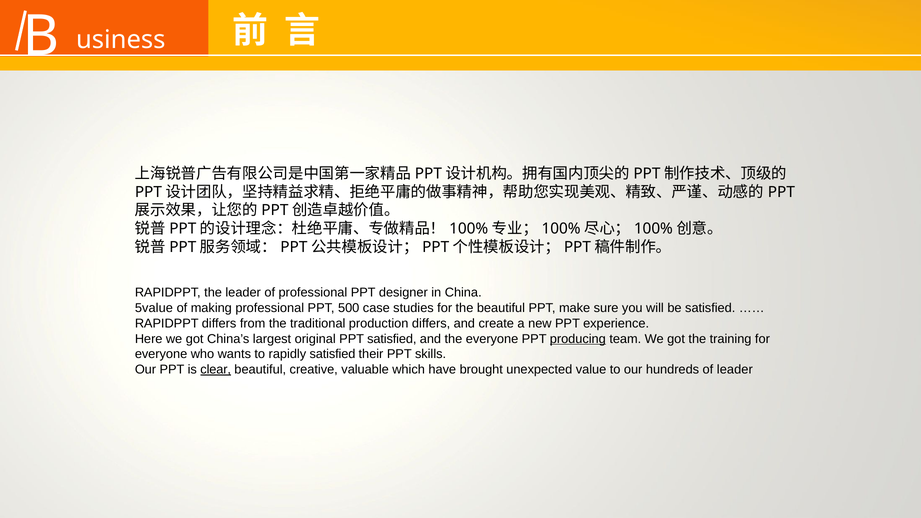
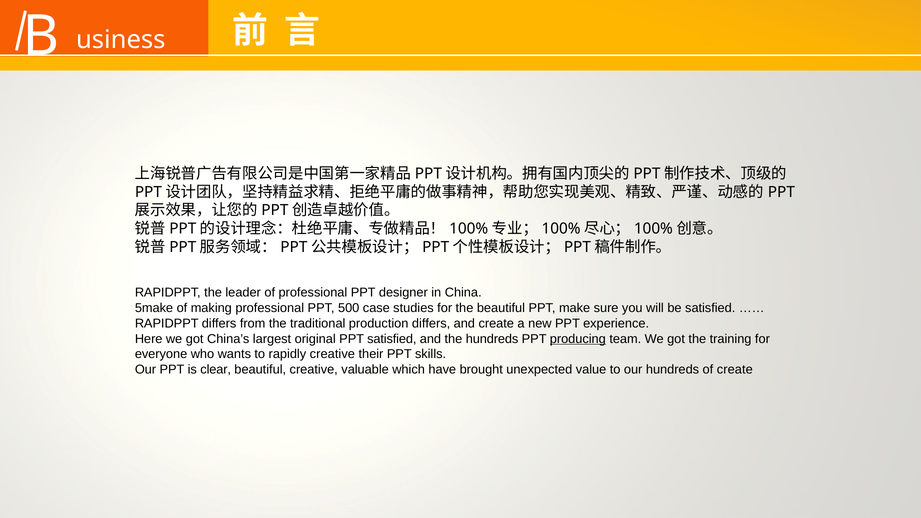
5value: 5value -> 5make
the everyone: everyone -> hundreds
rapidly satisfied: satisfied -> creative
clear underline: present -> none
of leader: leader -> create
